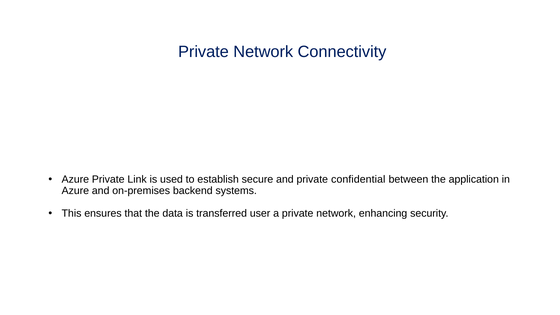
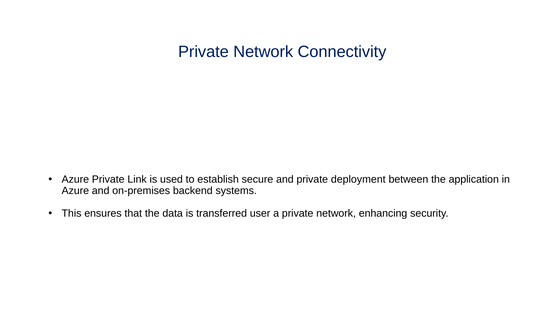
confidential: confidential -> deployment
